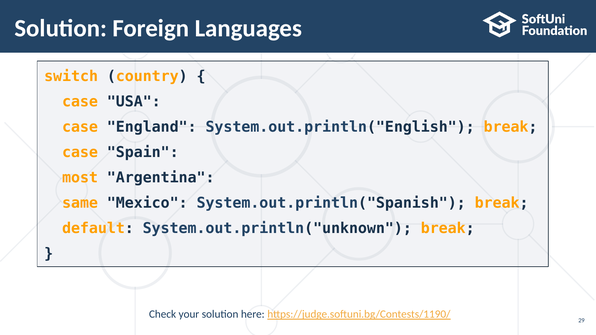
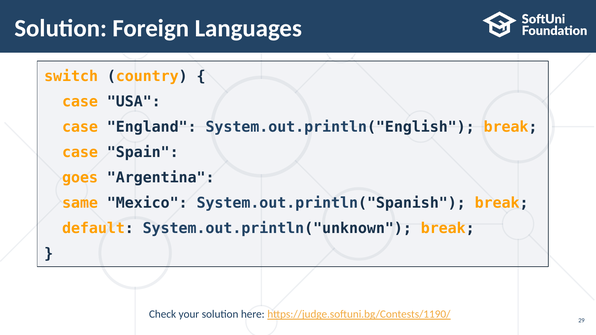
most: most -> goes
